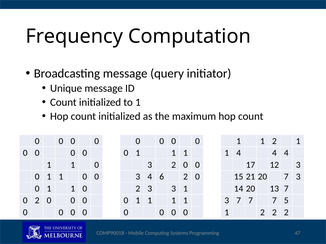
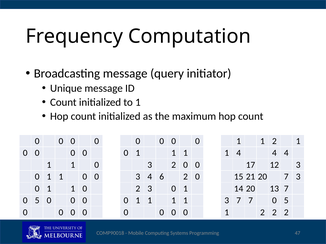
3 3: 3 -> 0
2 at (37, 201): 2 -> 5
7 7 7: 7 -> 0
